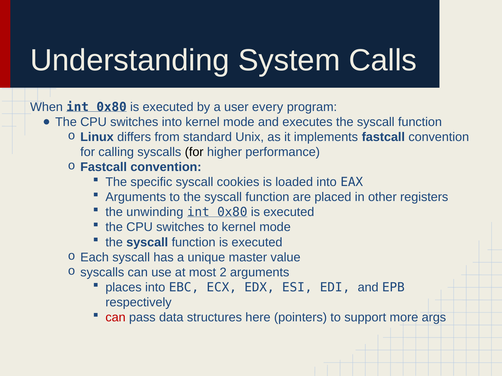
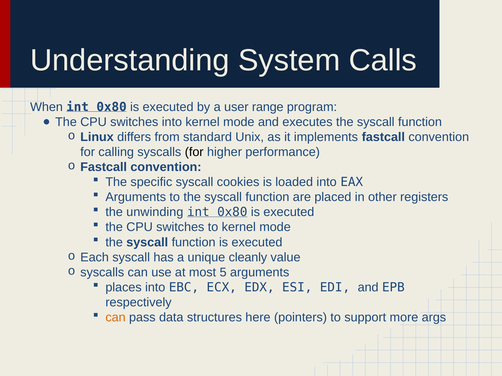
every: every -> range
master: master -> cleanly
2: 2 -> 5
can at (116, 318) colour: red -> orange
